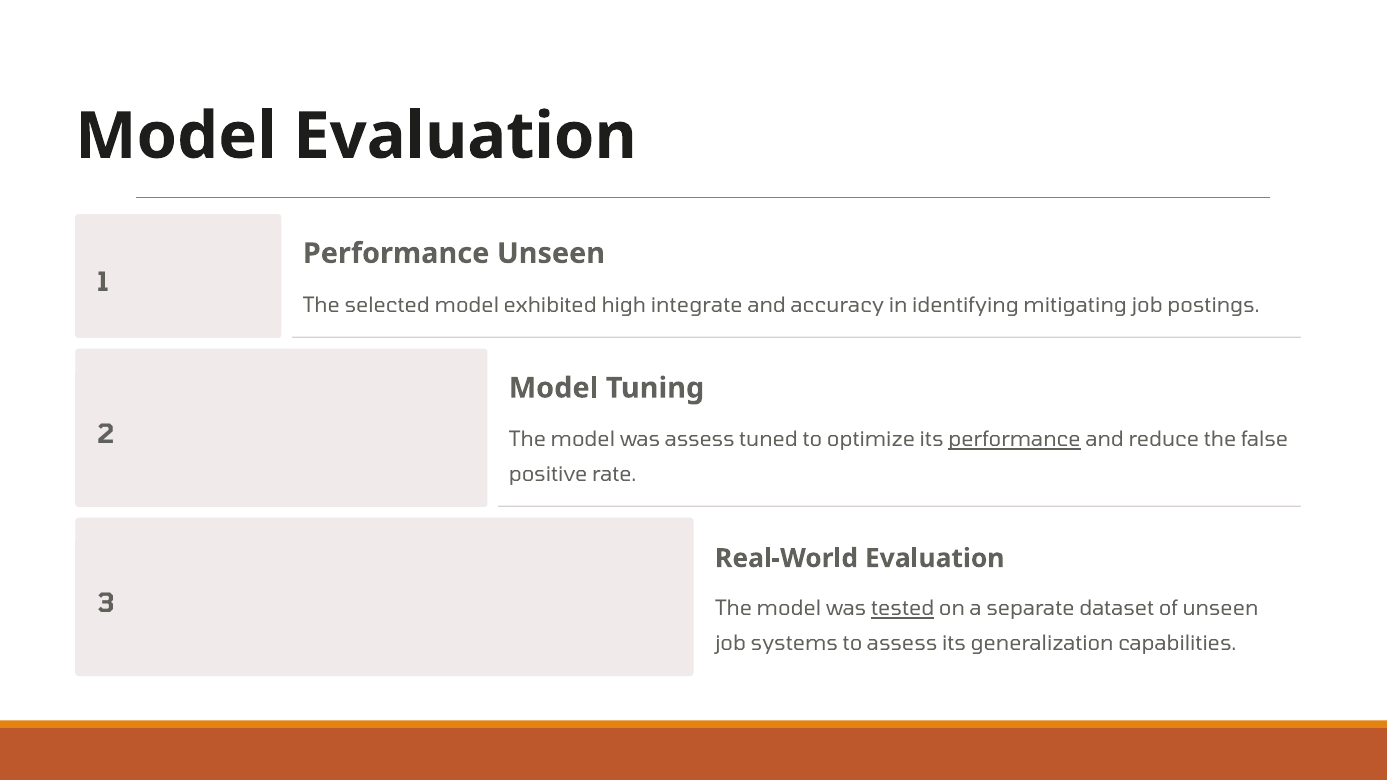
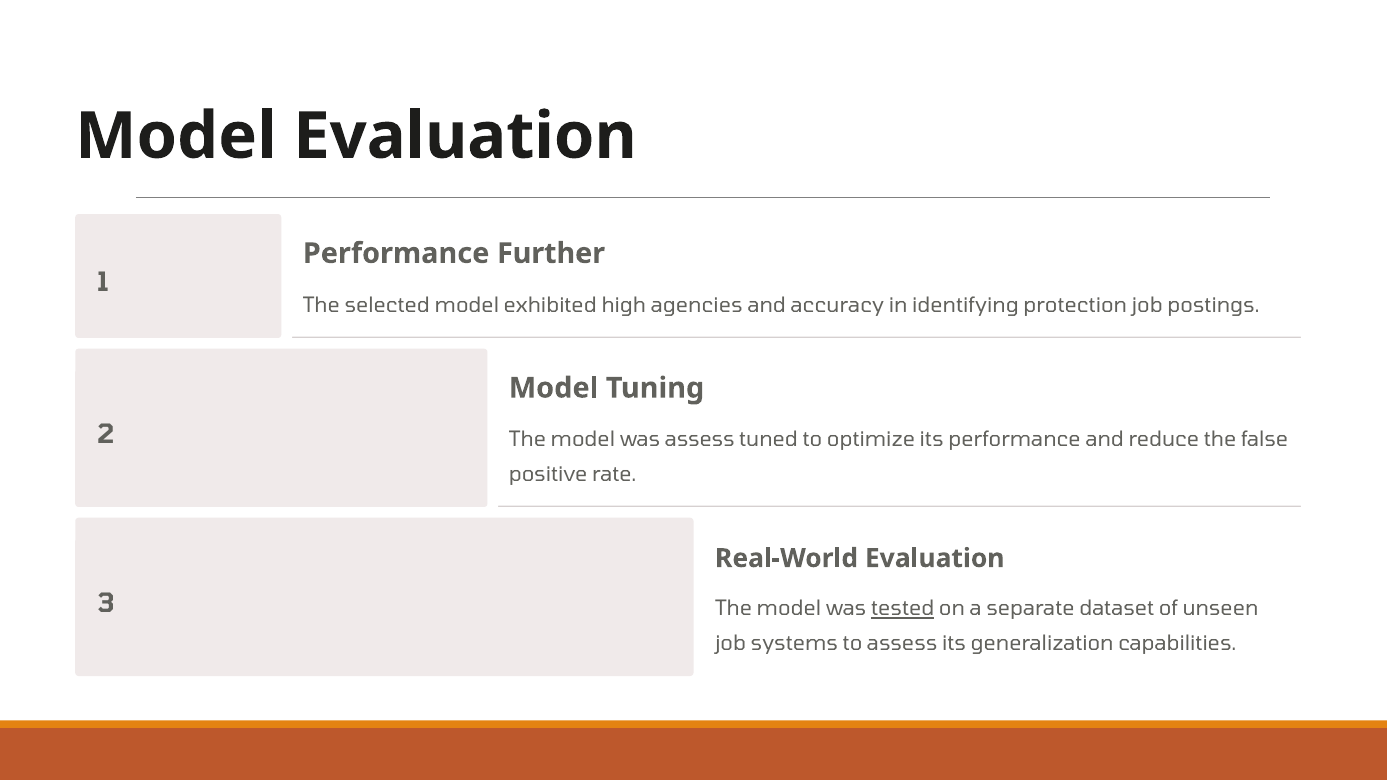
Performance Unseen: Unseen -> Further
integrate: integrate -> agencies
mitigating: mitigating -> protection
performance at (1015, 440) underline: present -> none
